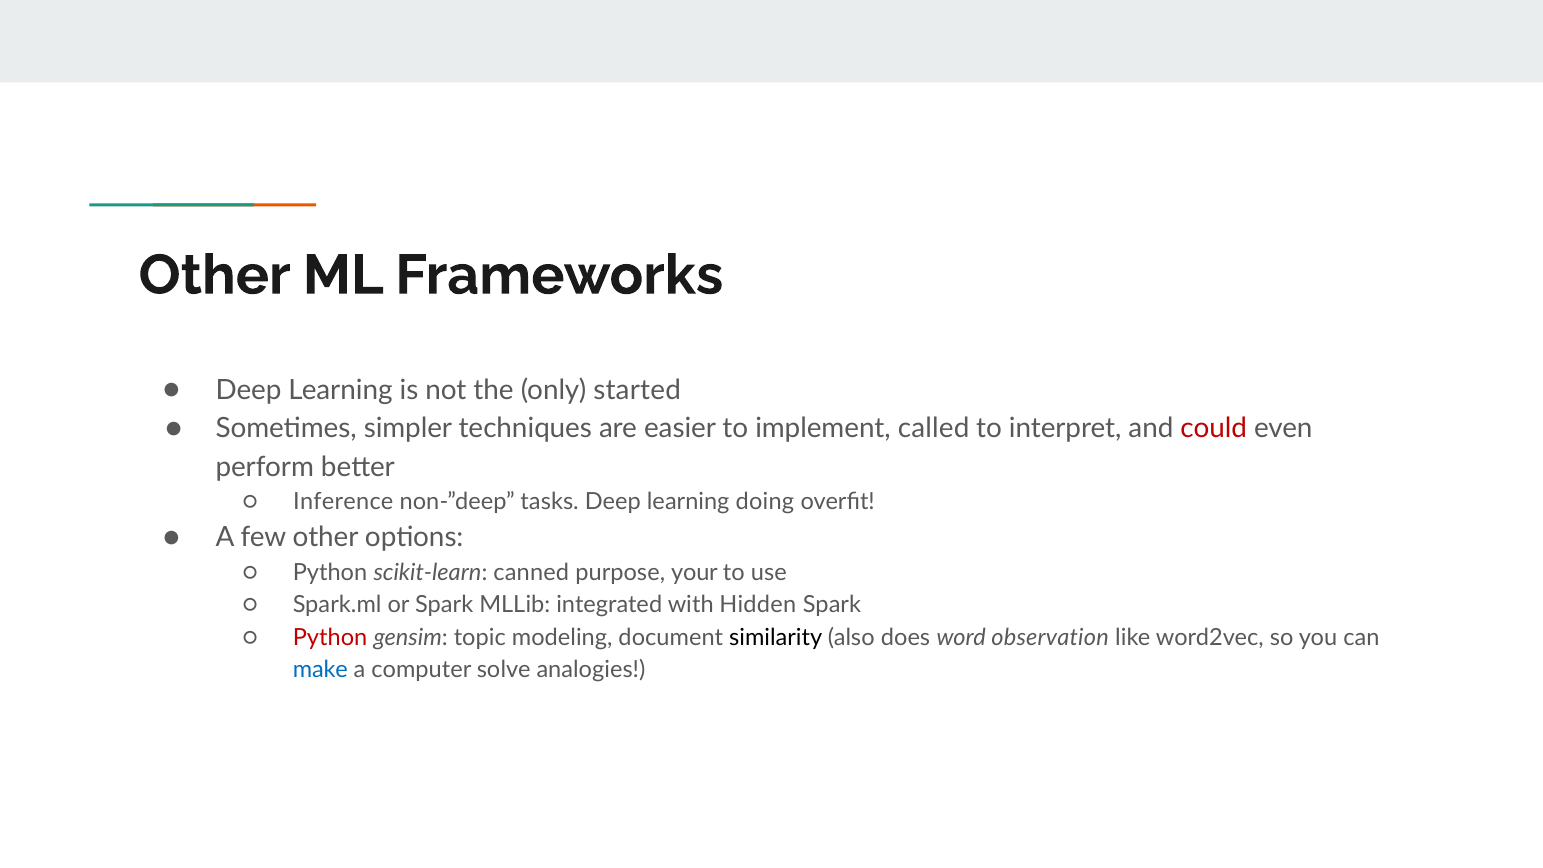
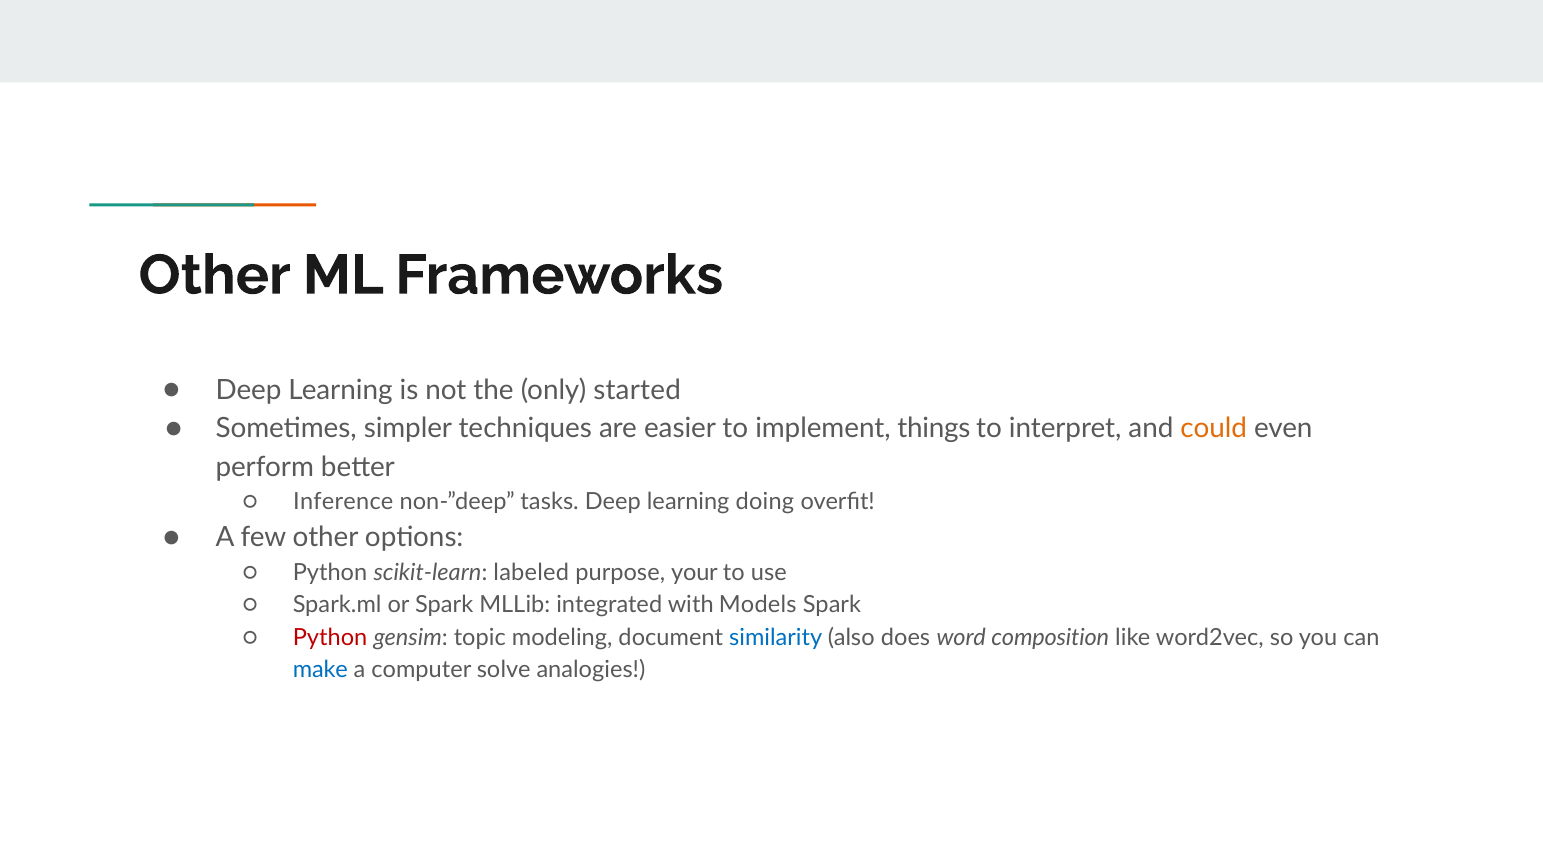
called: called -> things
could colour: red -> orange
canned: canned -> labeled
Hidden: Hidden -> Models
similarity colour: black -> blue
observation: observation -> composition
